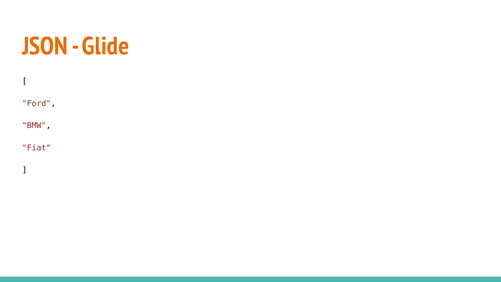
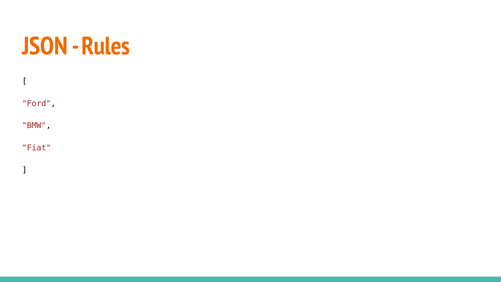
Glide: Glide -> Rules
